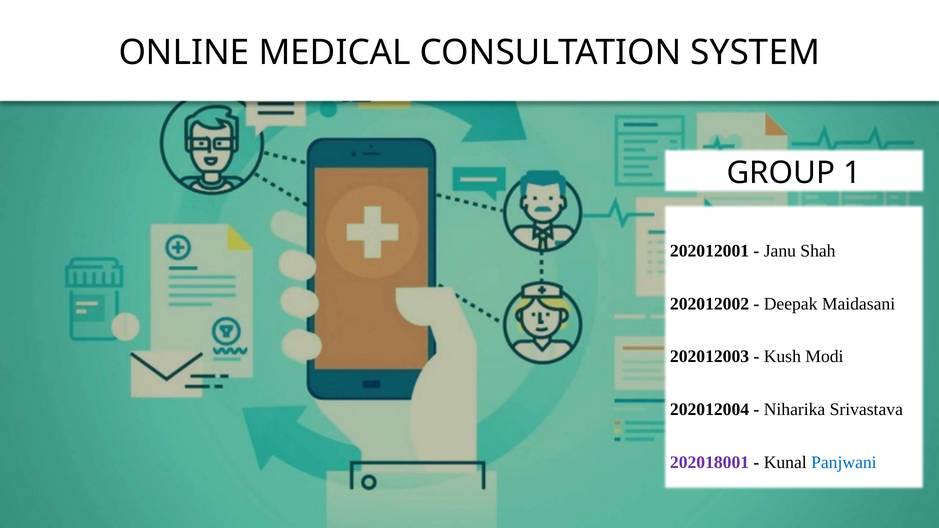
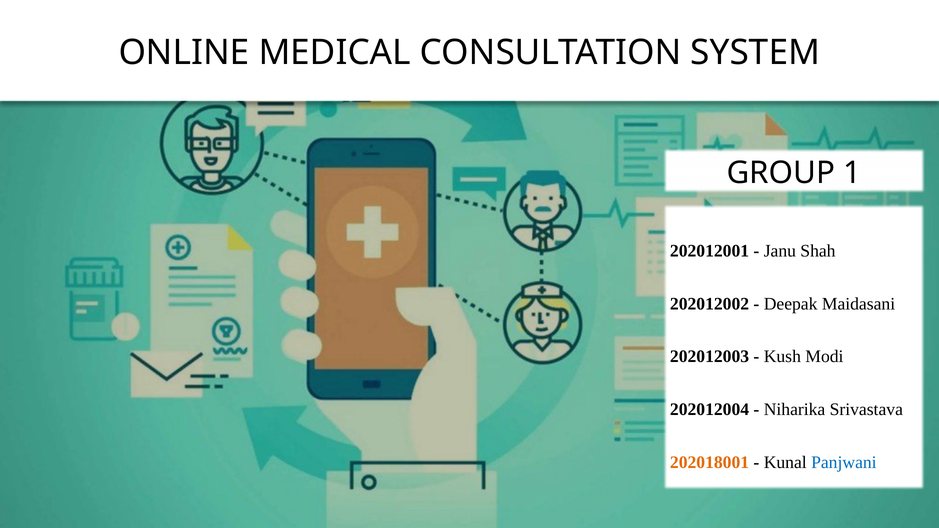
202018001 colour: purple -> orange
